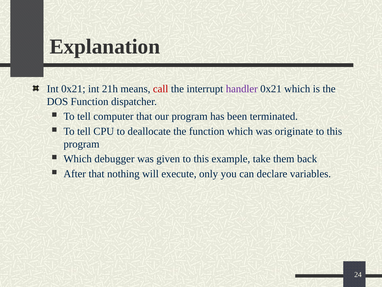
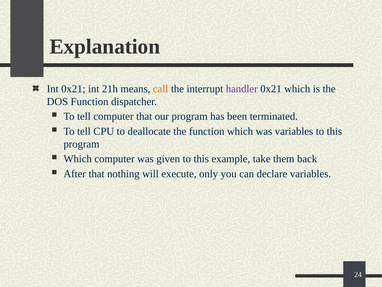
call colour: red -> orange
was originate: originate -> variables
Which debugger: debugger -> computer
